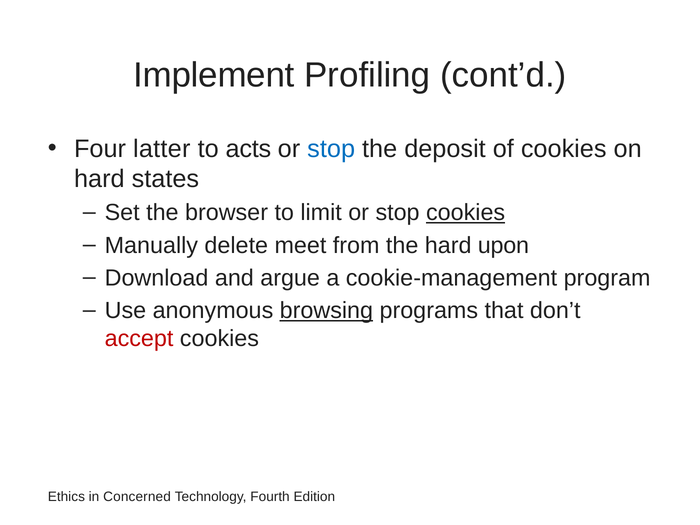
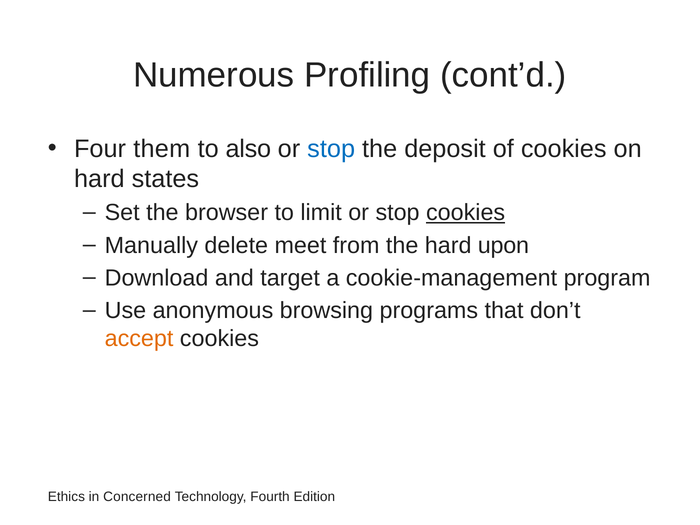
Implement: Implement -> Numerous
latter: latter -> them
acts: acts -> also
argue: argue -> target
browsing underline: present -> none
accept colour: red -> orange
